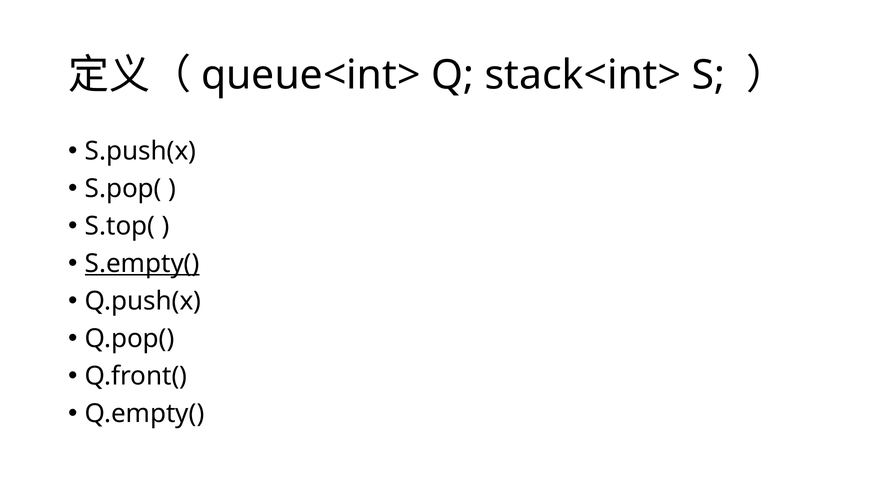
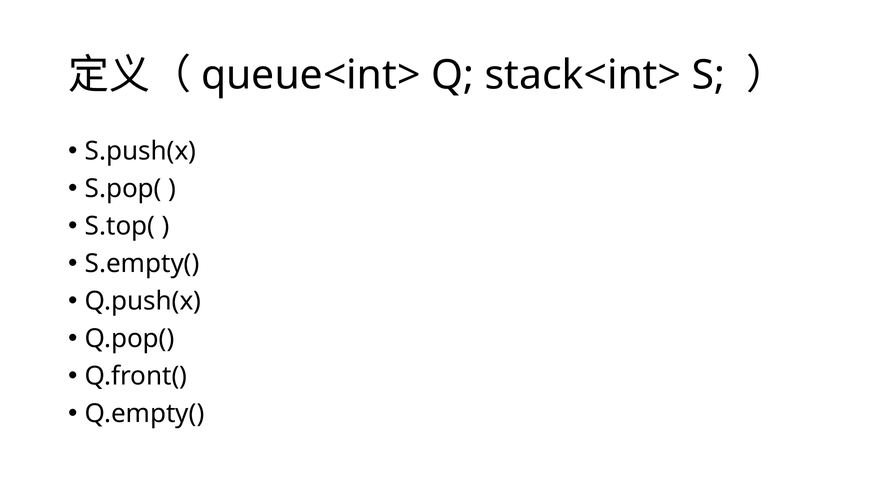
S.empty( underline: present -> none
